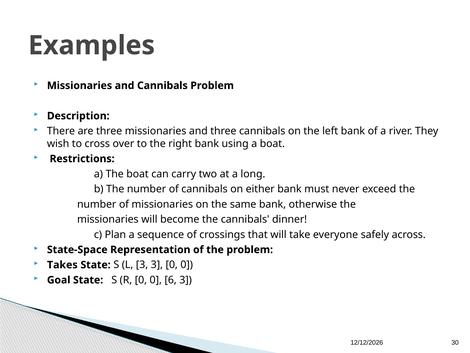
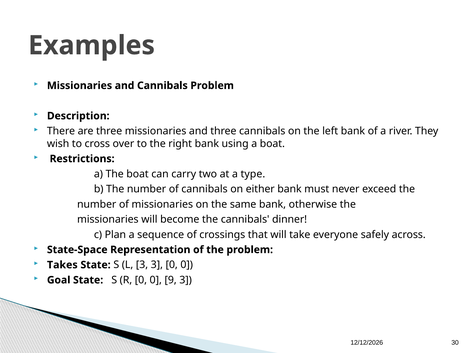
long: long -> type
6: 6 -> 9
